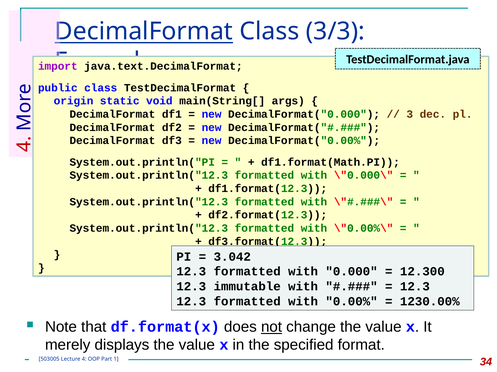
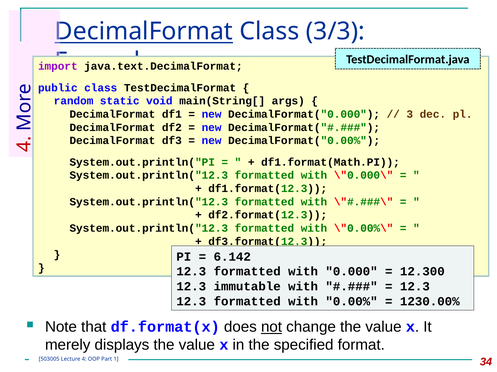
origin: origin -> random
3.042: 3.042 -> 6.142
